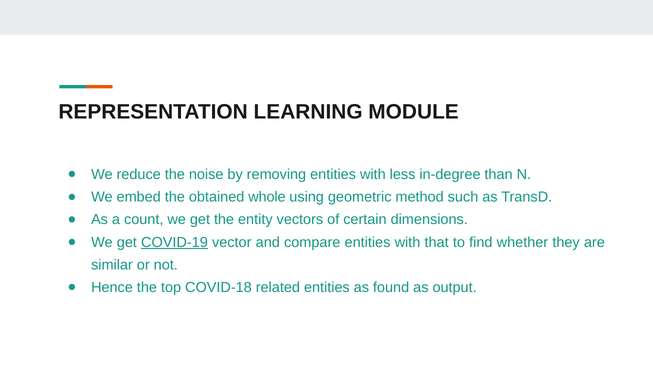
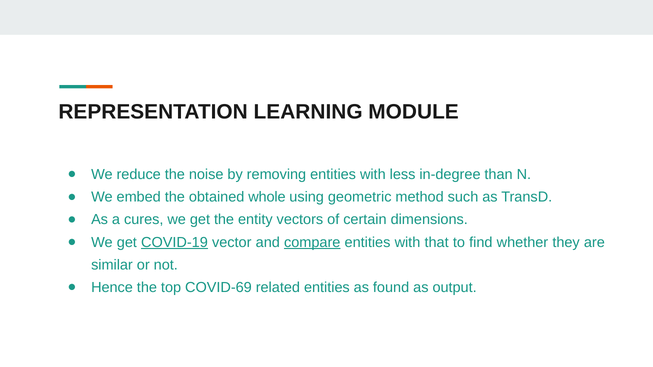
count: count -> cures
compare underline: none -> present
COVID-18: COVID-18 -> COVID-69
